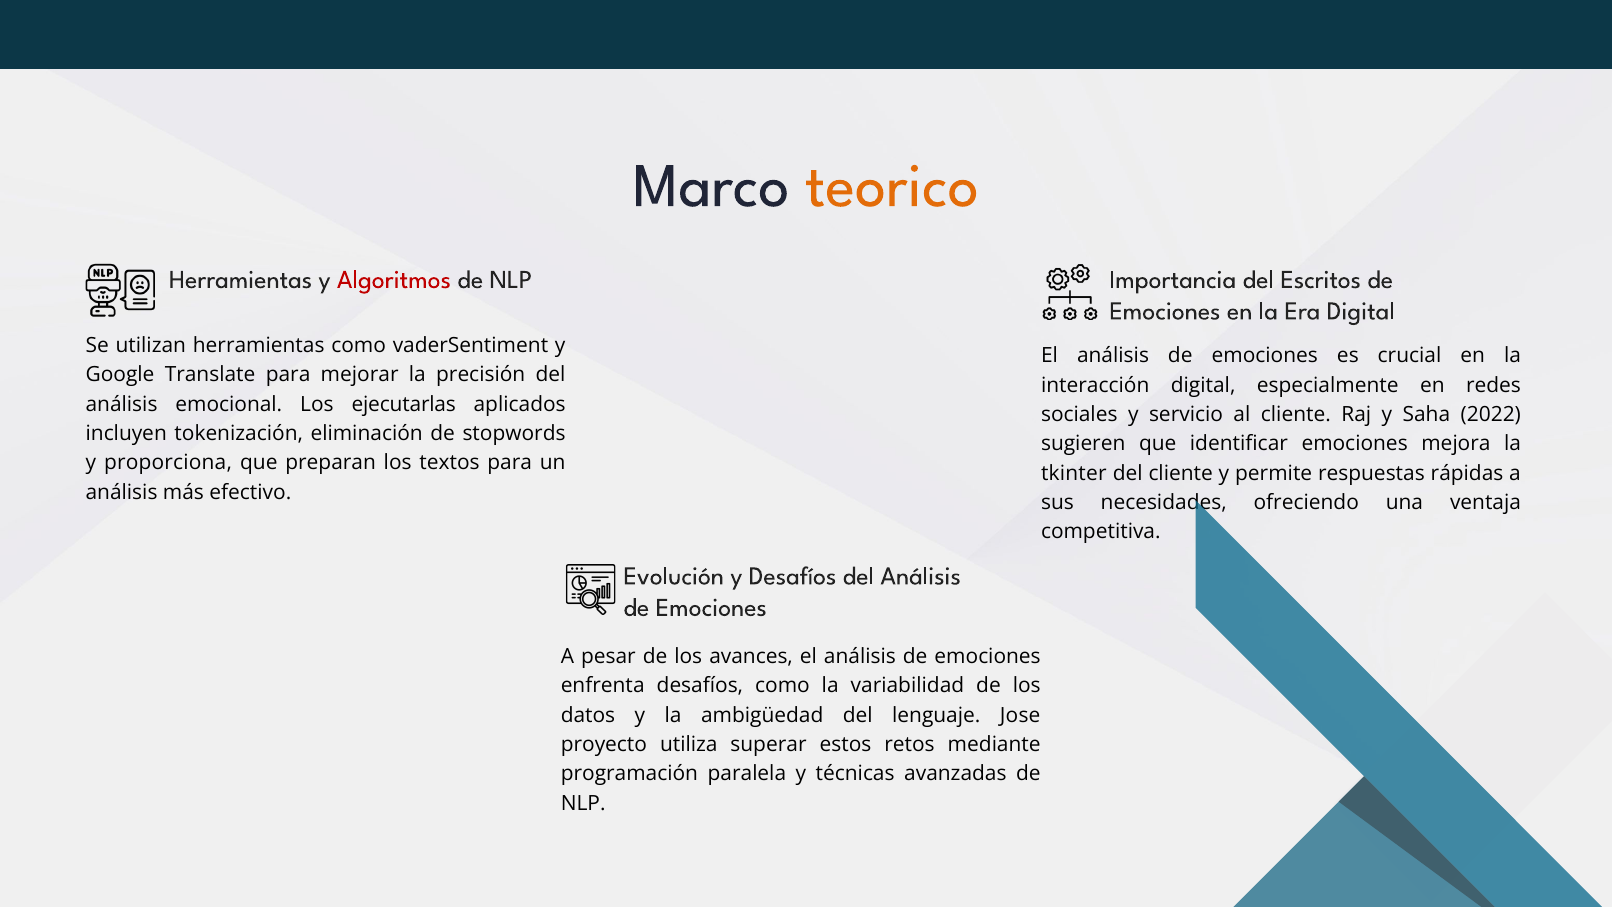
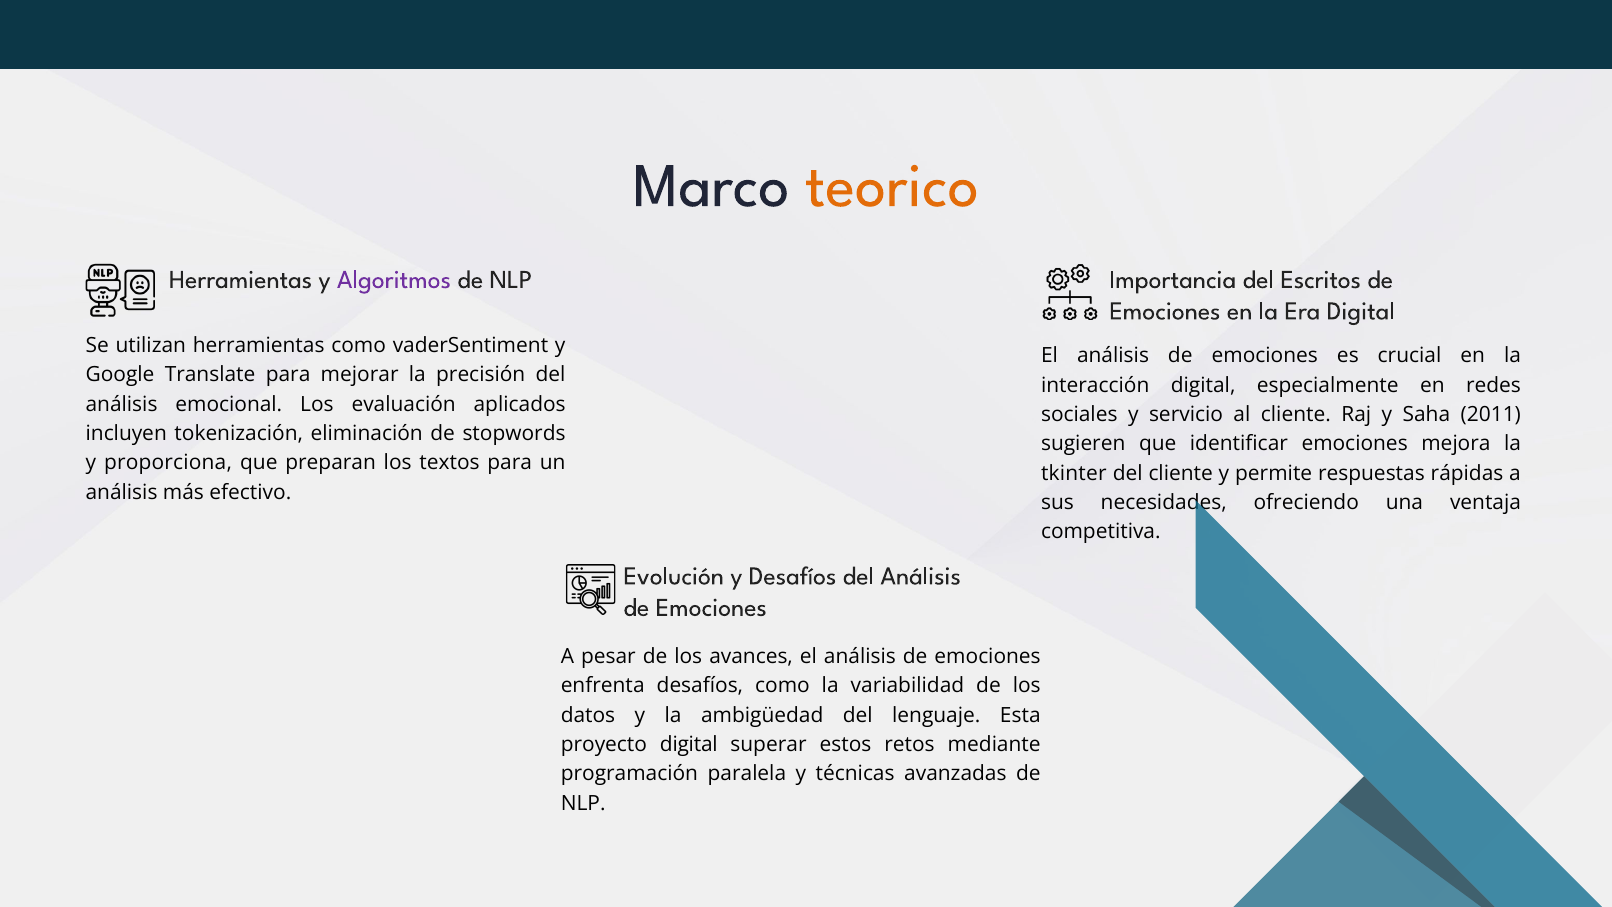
Algoritmos colour: red -> purple
ejecutarlas: ejecutarlas -> evaluación
2022: 2022 -> 2011
Jose: Jose -> Esta
proyecto utiliza: utiliza -> digital
